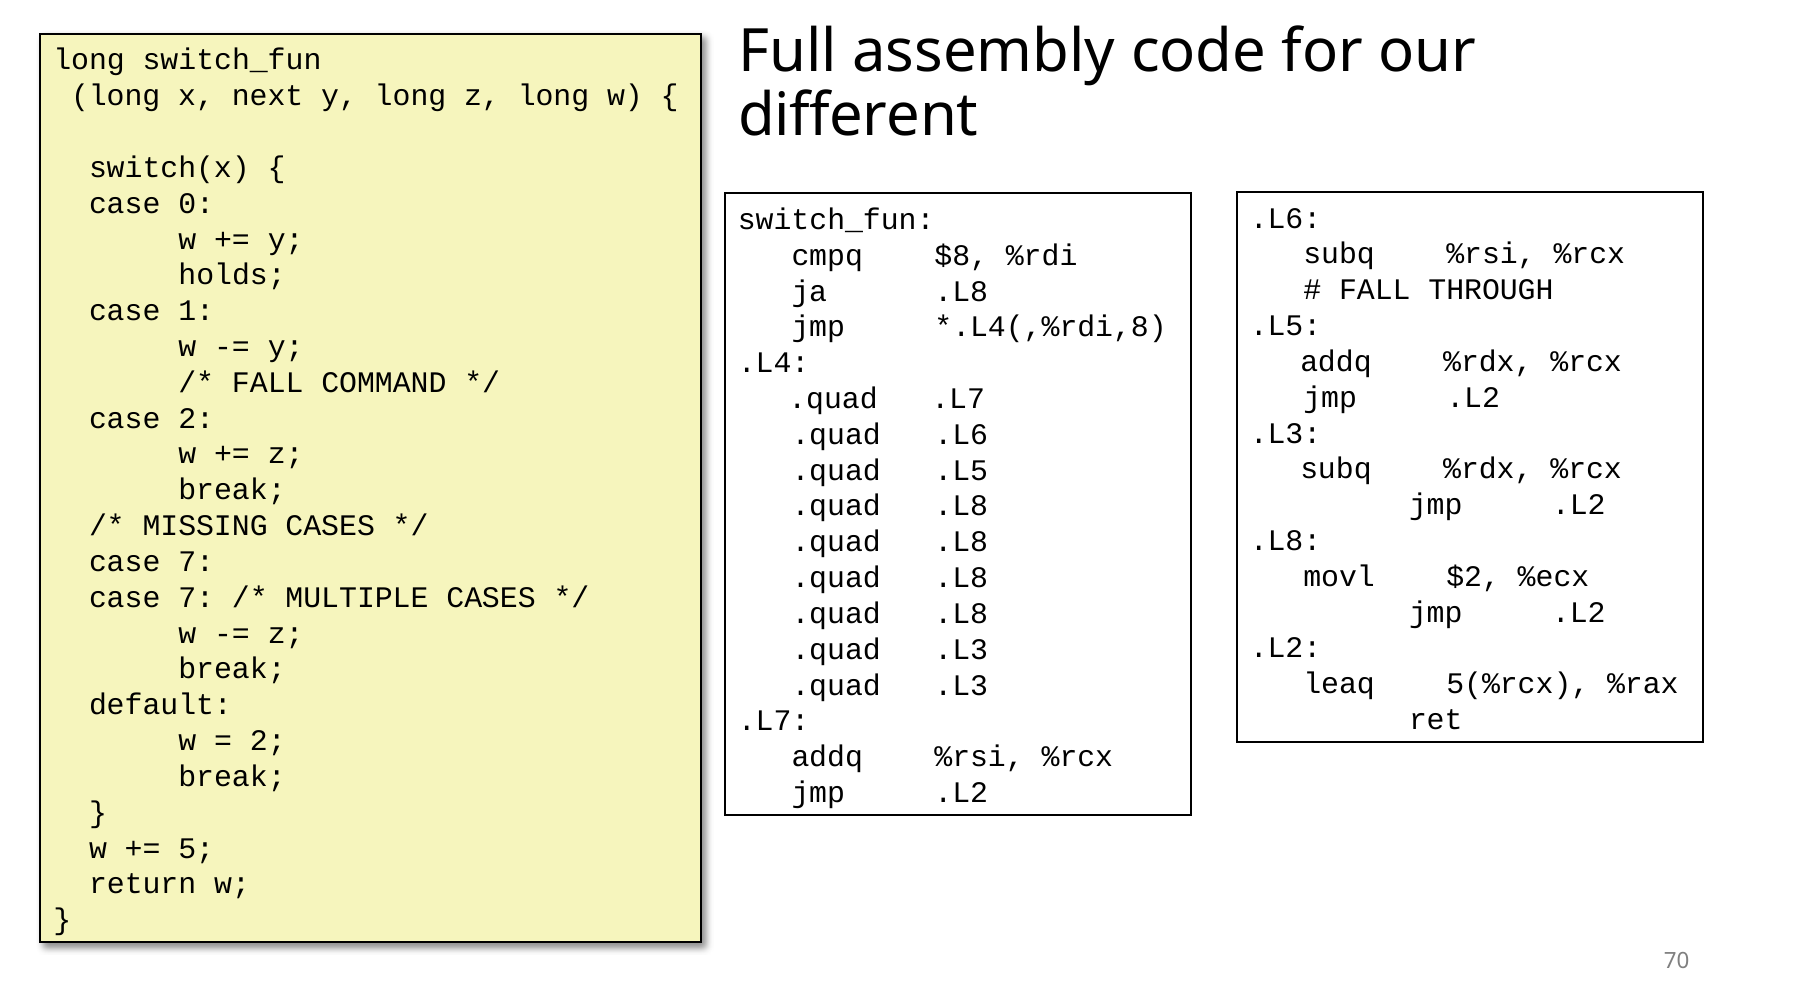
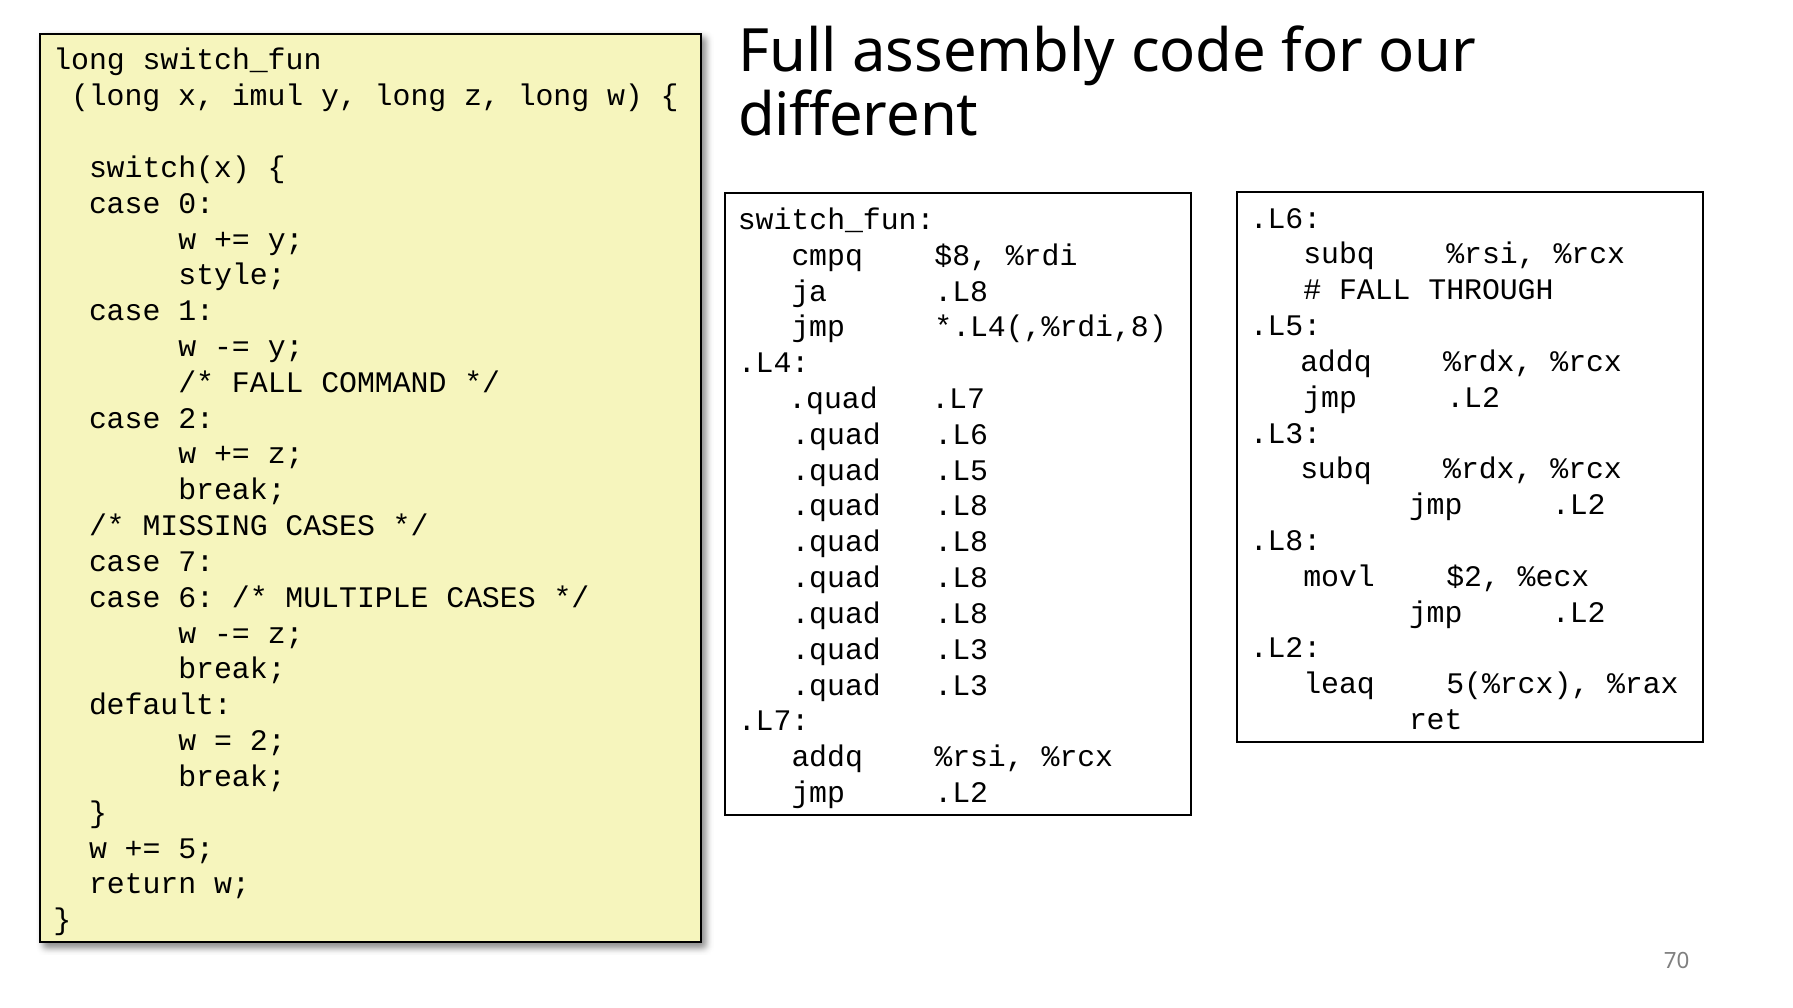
next: next -> imul
holds: holds -> style
7 at (196, 598): 7 -> 6
